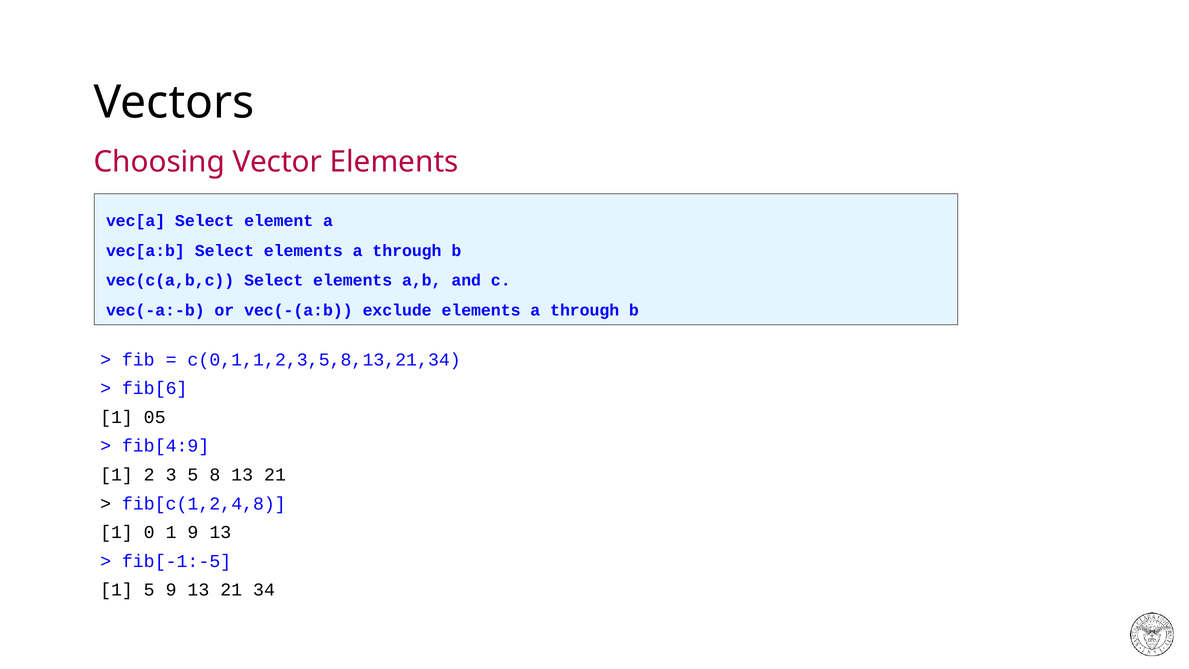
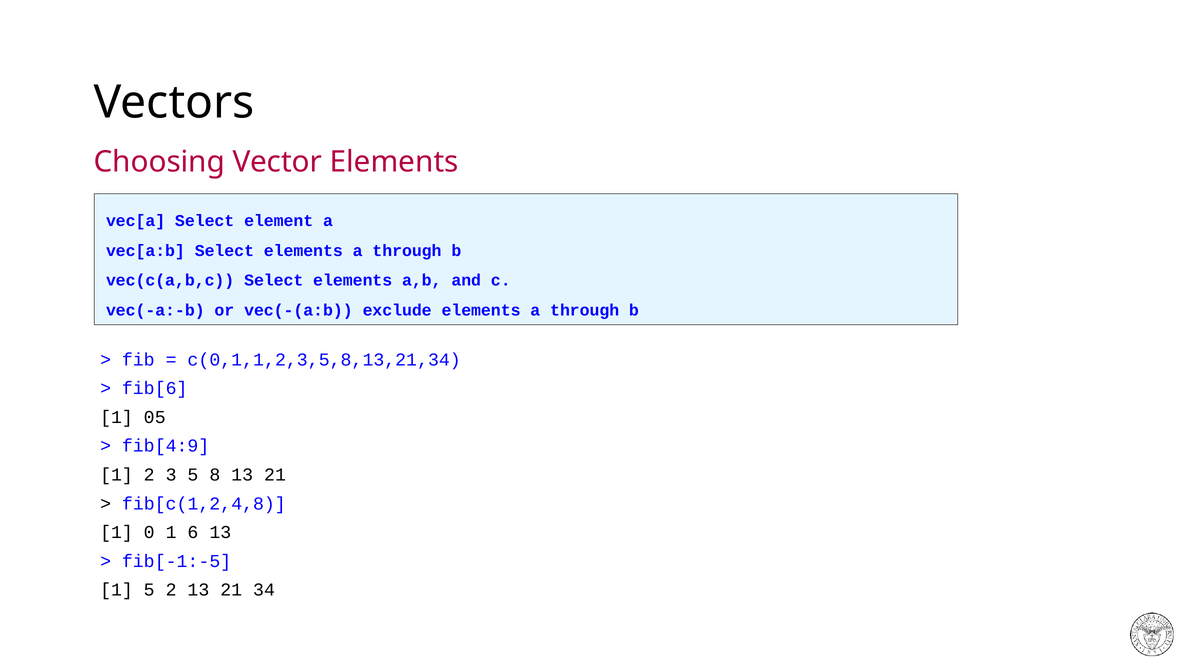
1 9: 9 -> 6
5 9: 9 -> 2
